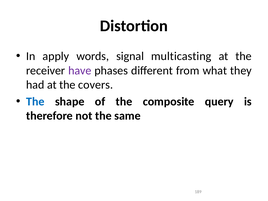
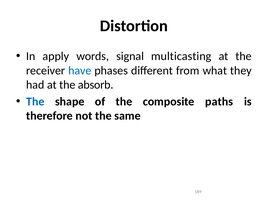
have colour: purple -> blue
covers: covers -> absorb
query: query -> paths
